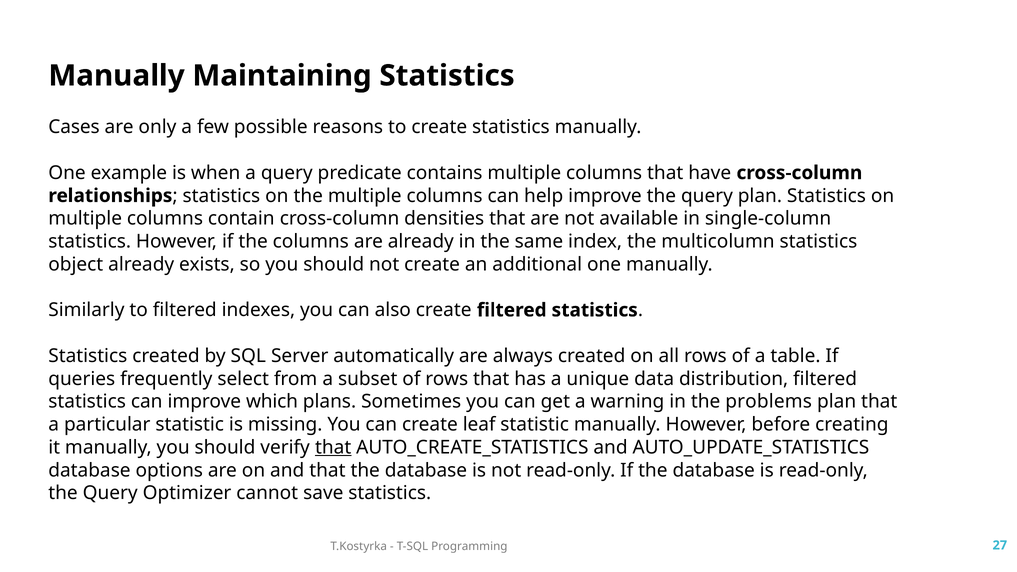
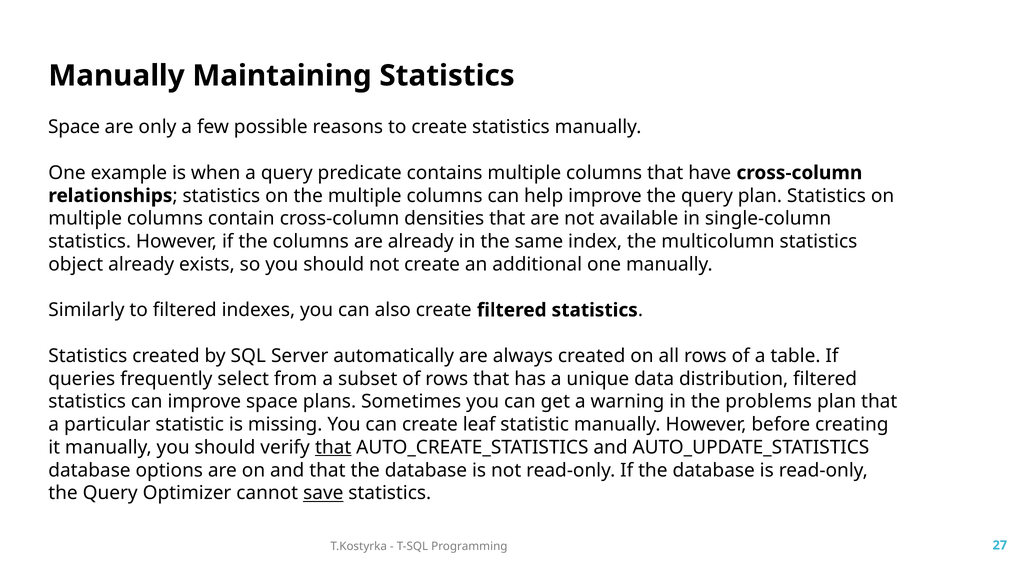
Cases at (74, 127): Cases -> Space
improve which: which -> space
save underline: none -> present
